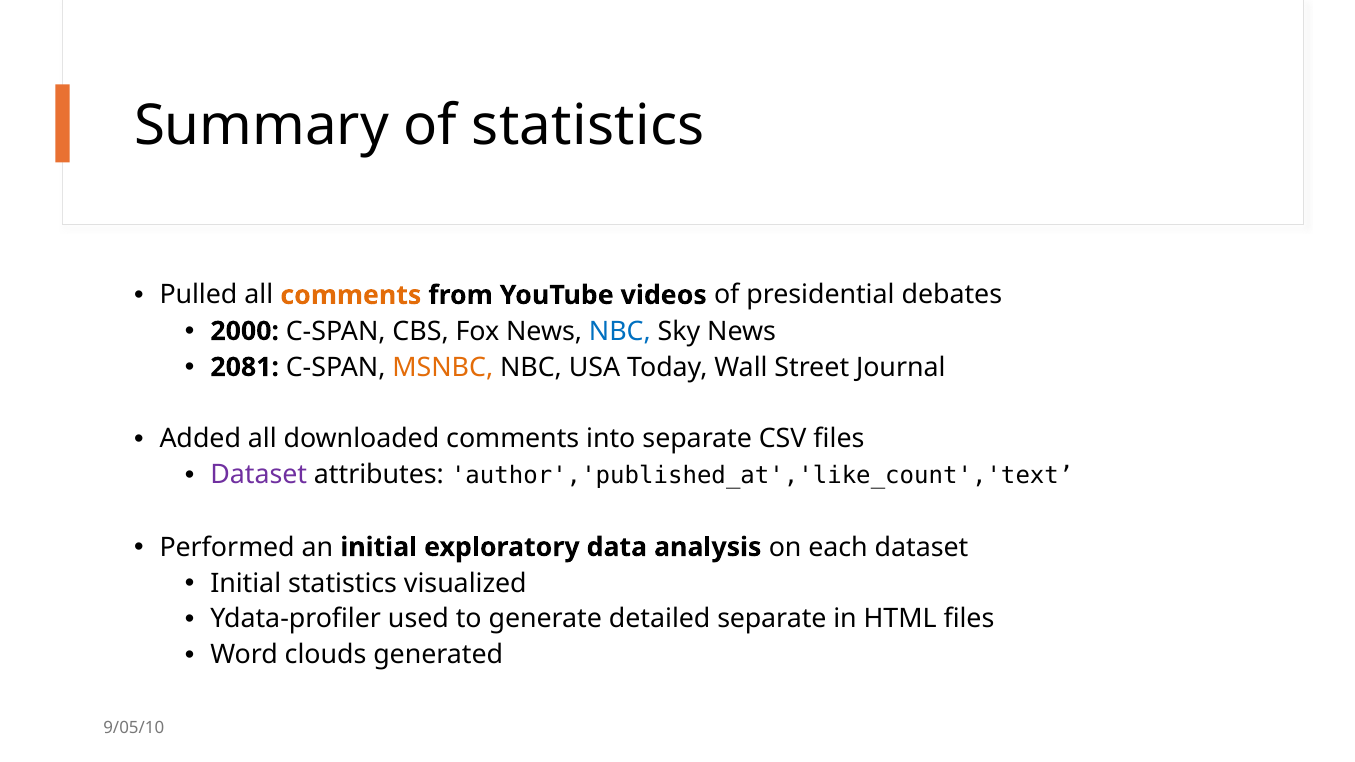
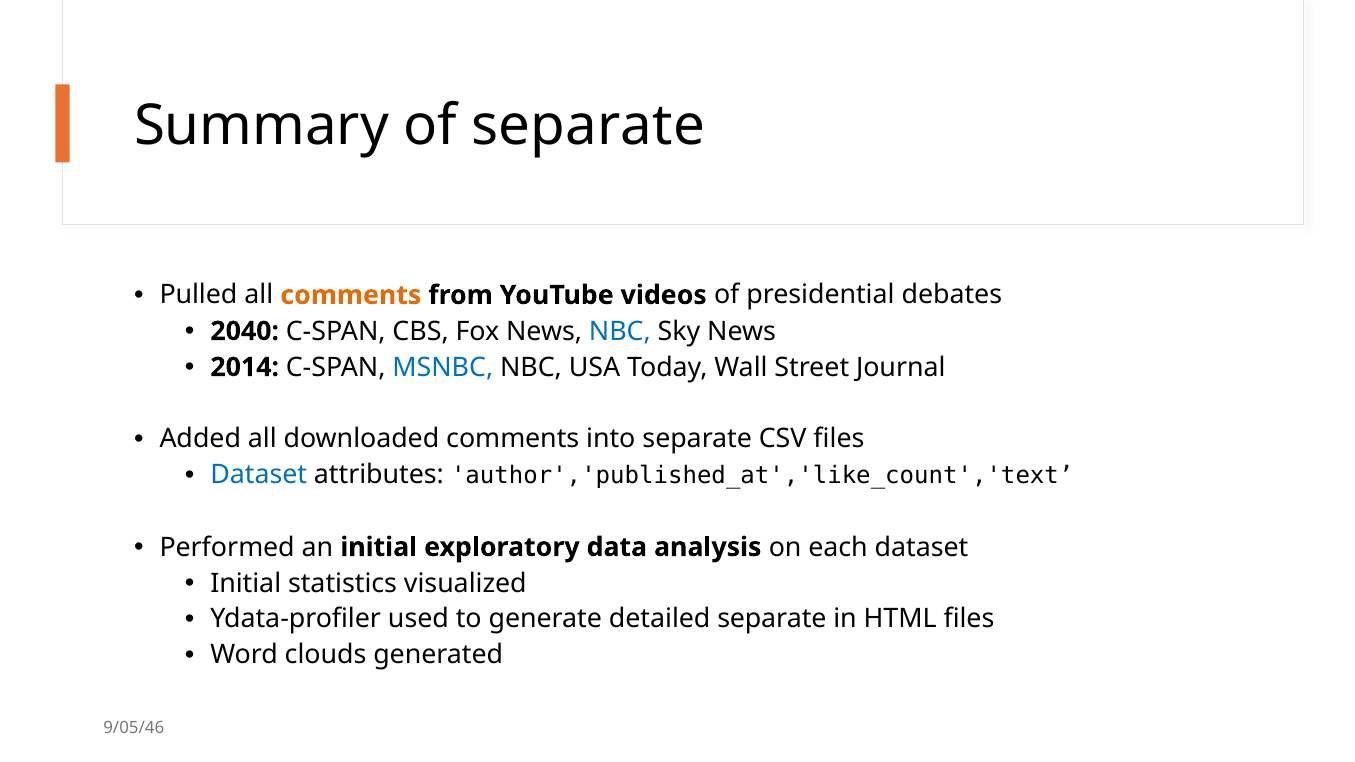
of statistics: statistics -> separate
2000: 2000 -> 2040
2081: 2081 -> 2014
MSNBC colour: orange -> blue
Dataset at (259, 475) colour: purple -> blue
9/05/10: 9/05/10 -> 9/05/46
